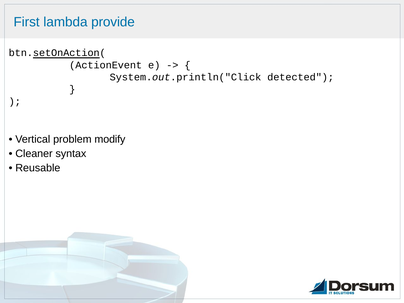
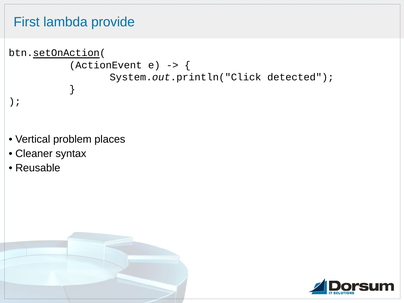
modify: modify -> places
